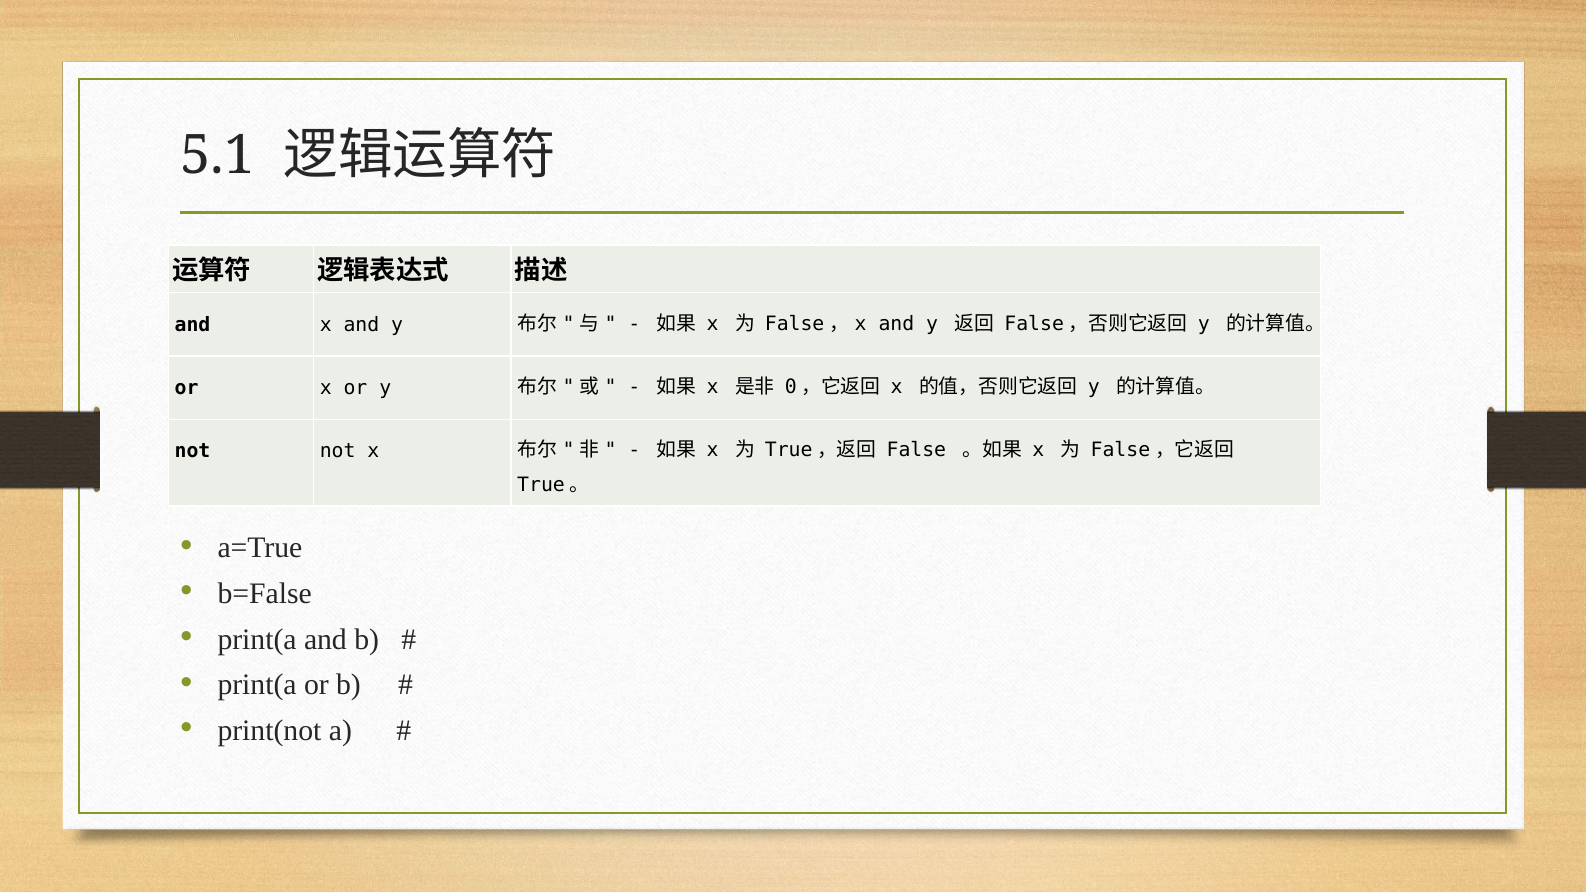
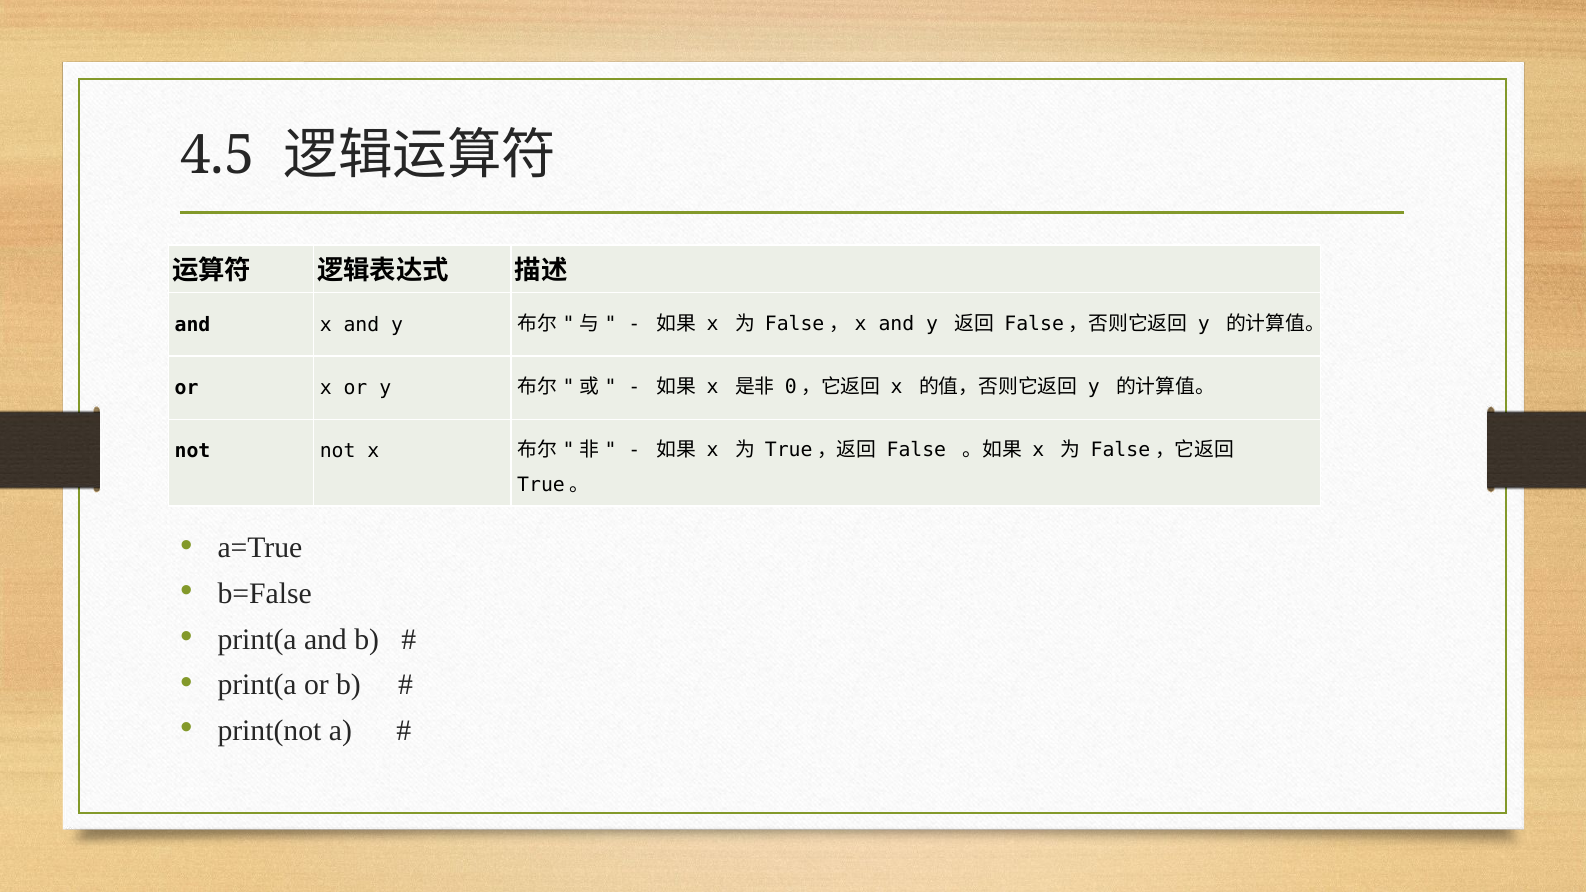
5.1: 5.1 -> 4.5
